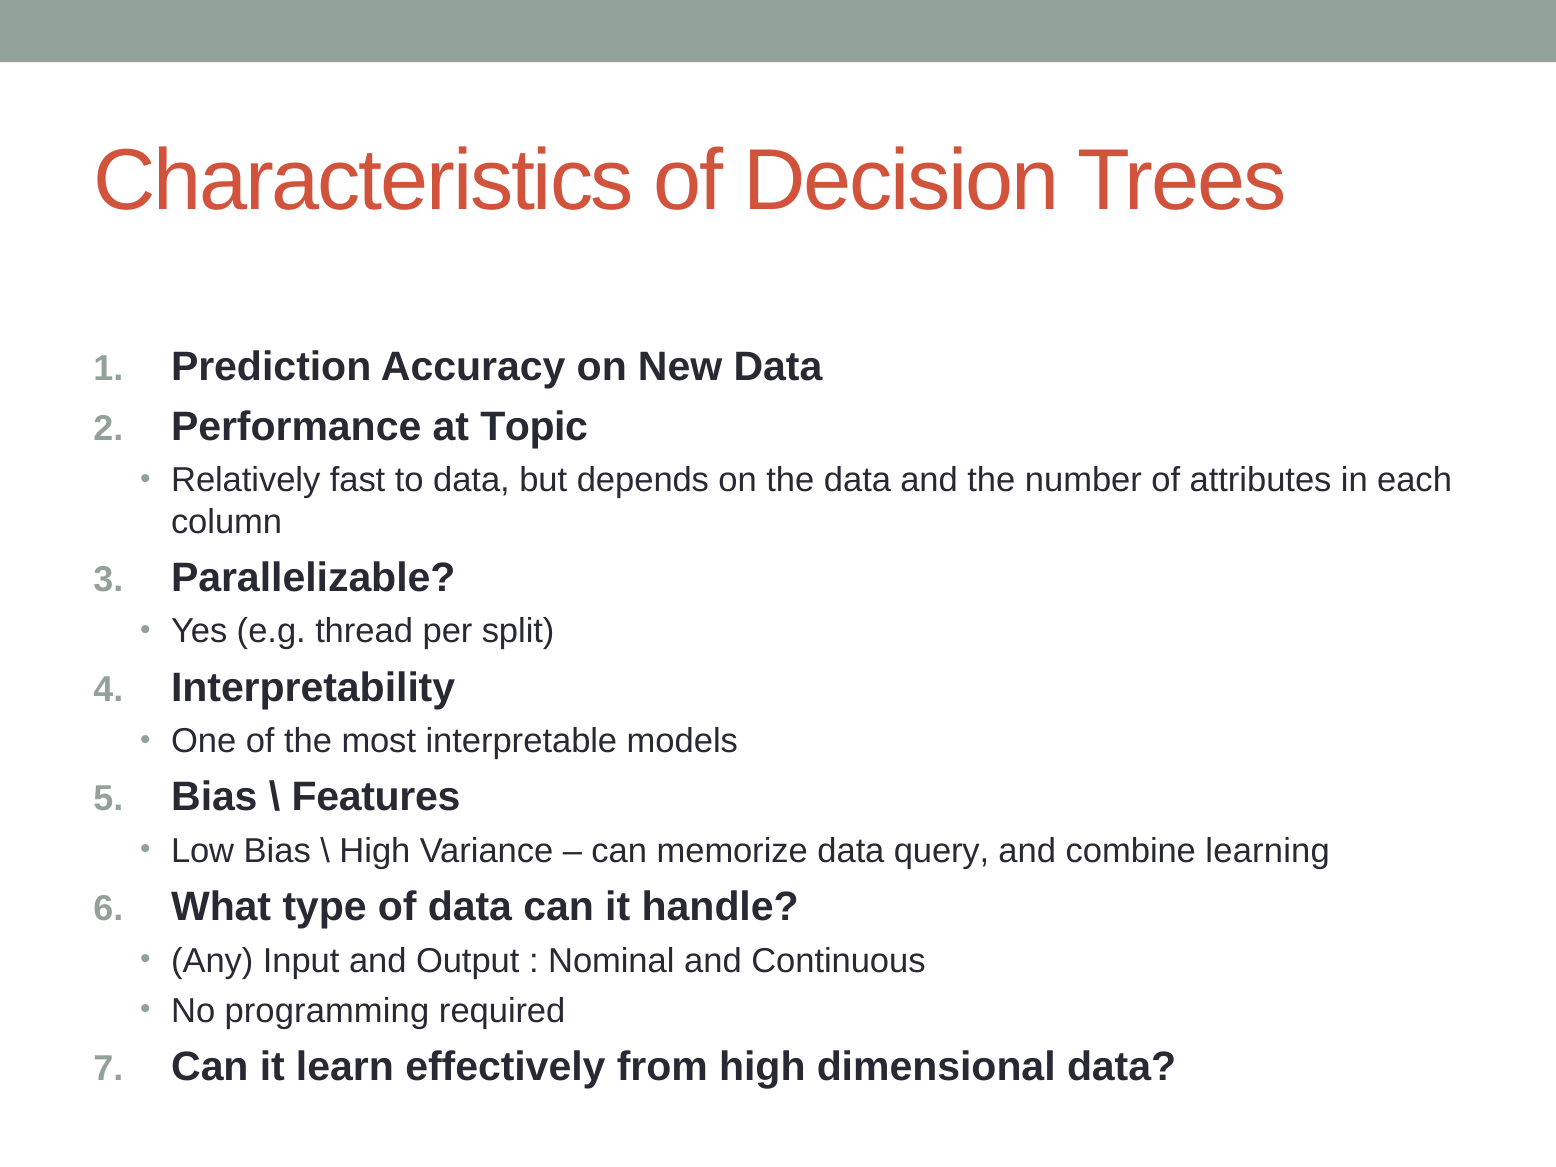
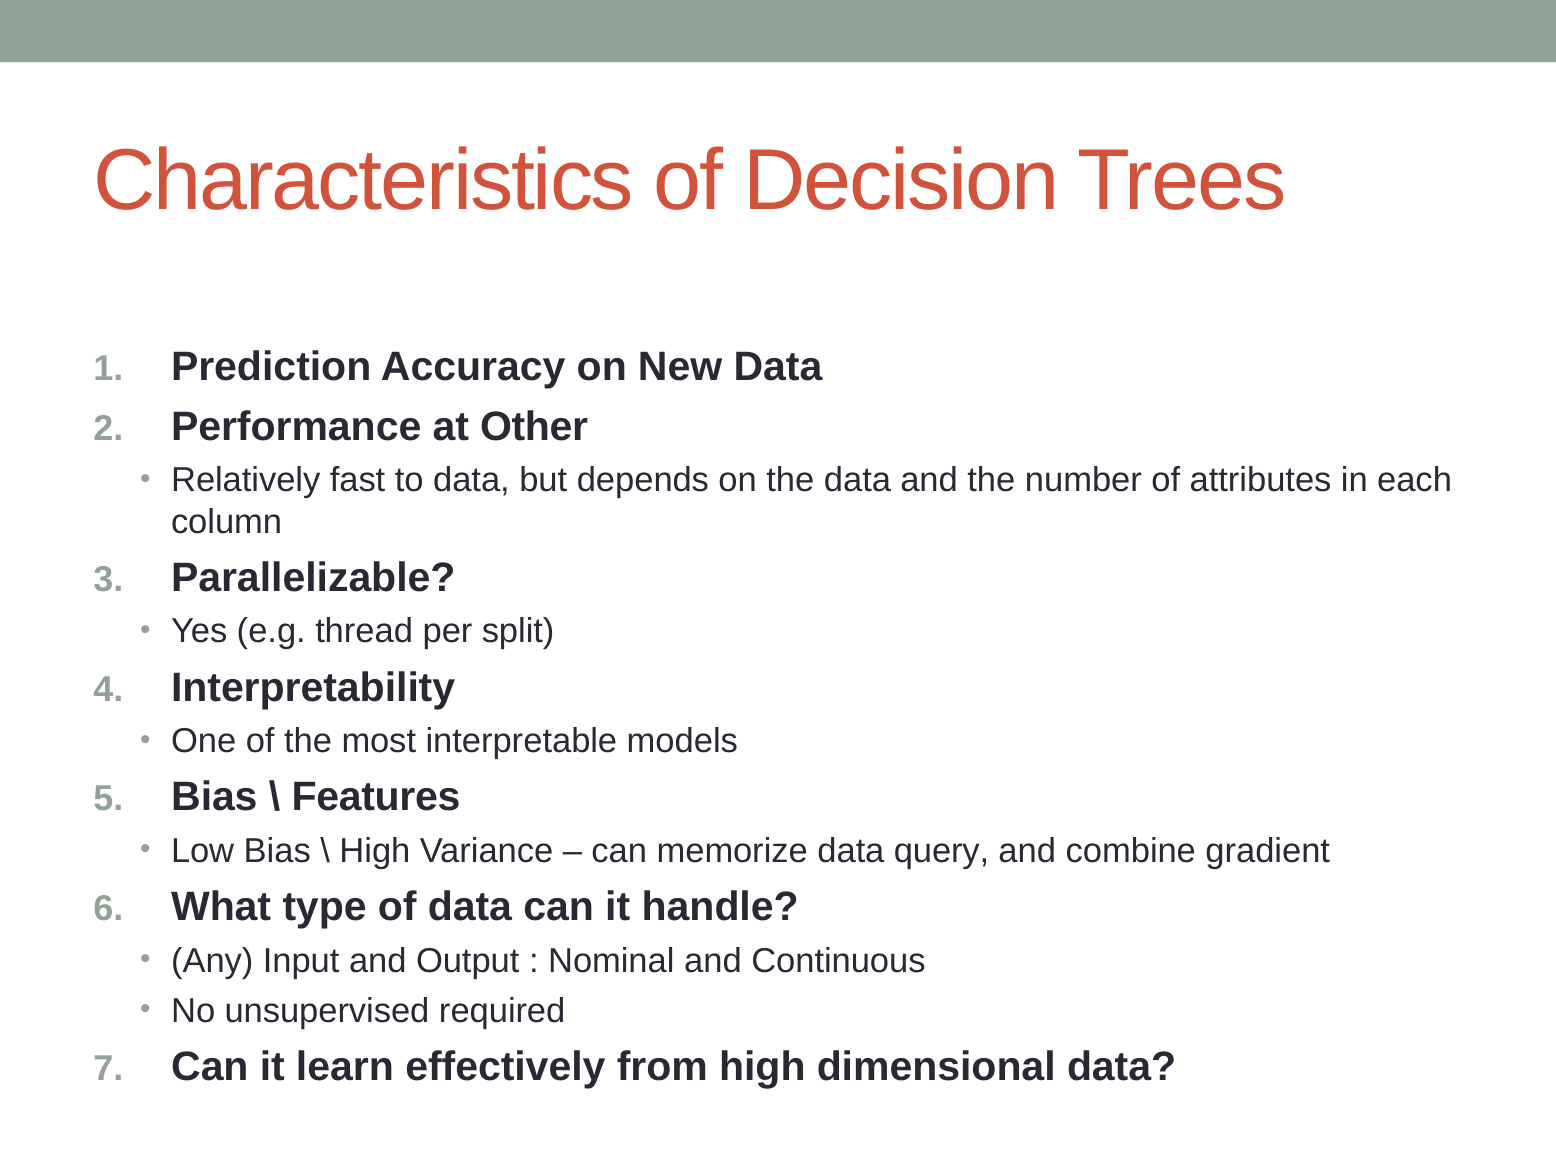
Topic: Topic -> Other
learning: learning -> gradient
programming: programming -> unsupervised
